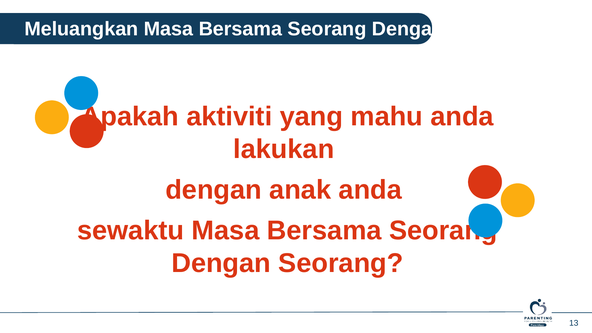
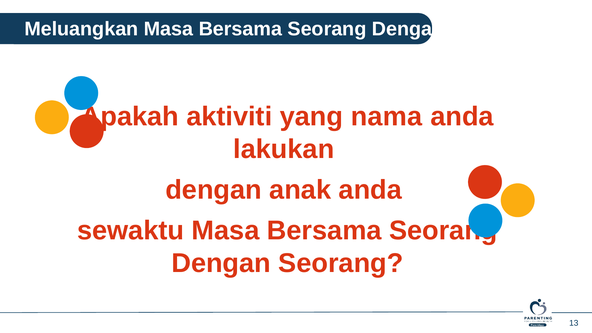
mahu: mahu -> nama
